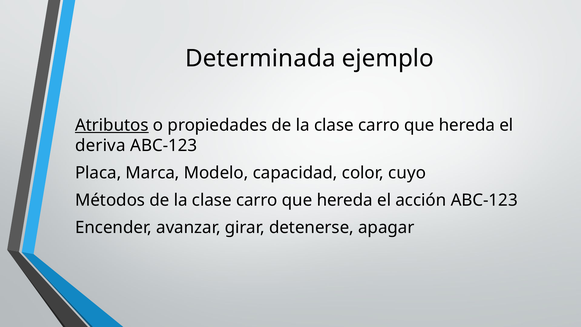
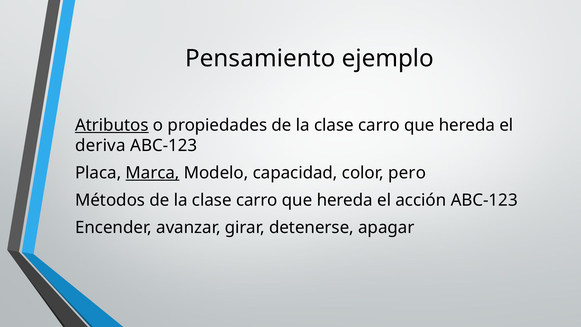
Determinada: Determinada -> Pensamiento
Marca underline: none -> present
cuyo: cuyo -> pero
